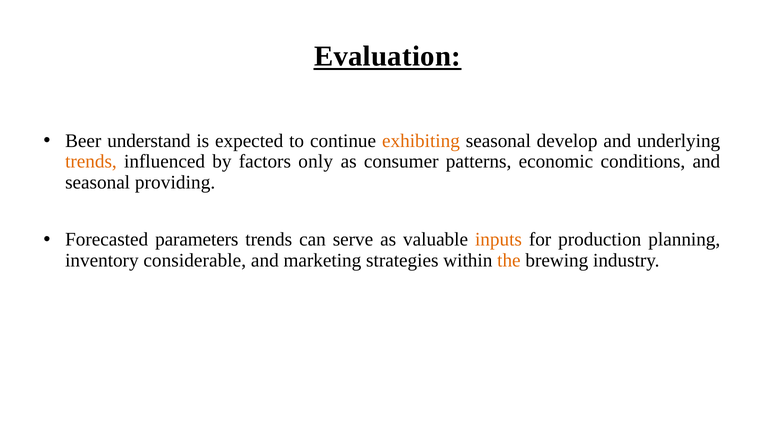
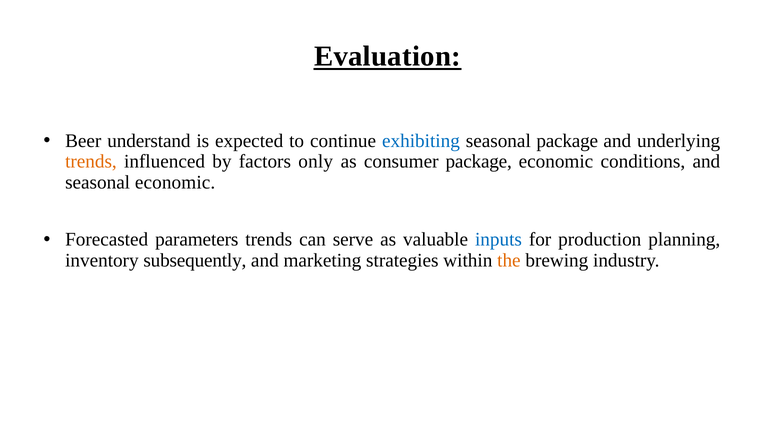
exhibiting colour: orange -> blue
seasonal develop: develop -> package
consumer patterns: patterns -> package
seasonal providing: providing -> economic
inputs colour: orange -> blue
considerable: considerable -> subsequently
